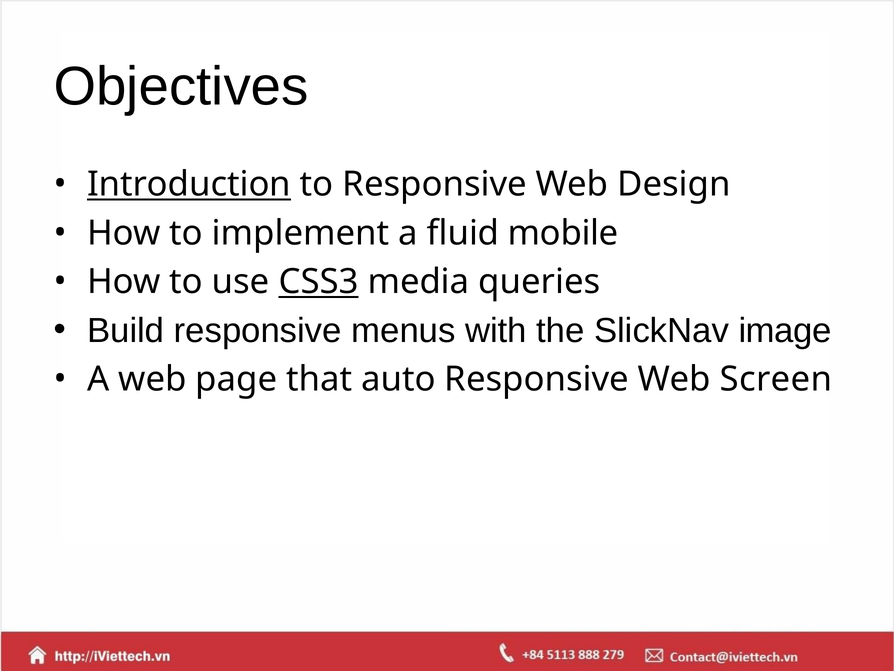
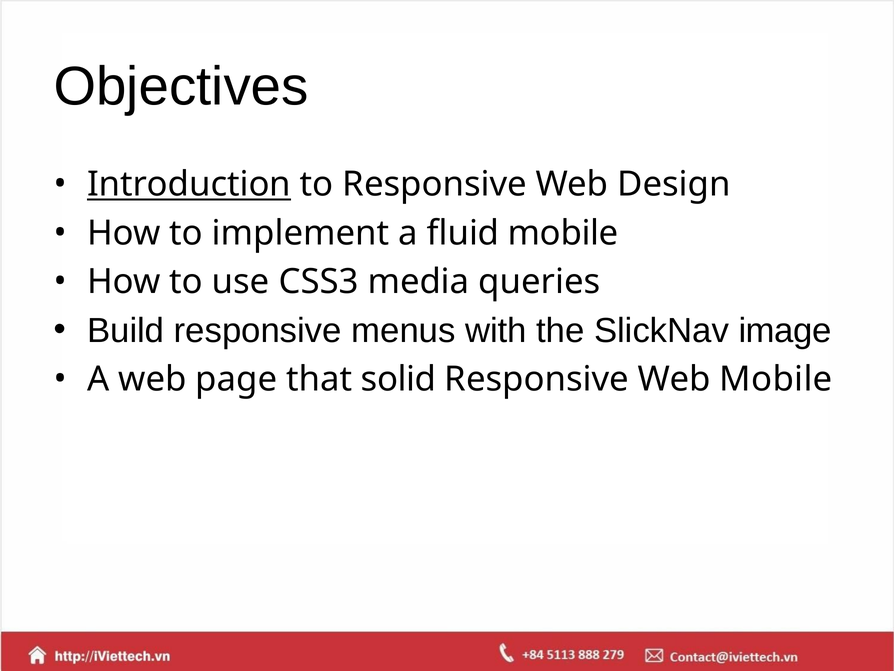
CSS3 underline: present -> none
auto: auto -> solid
Web Screen: Screen -> Mobile
